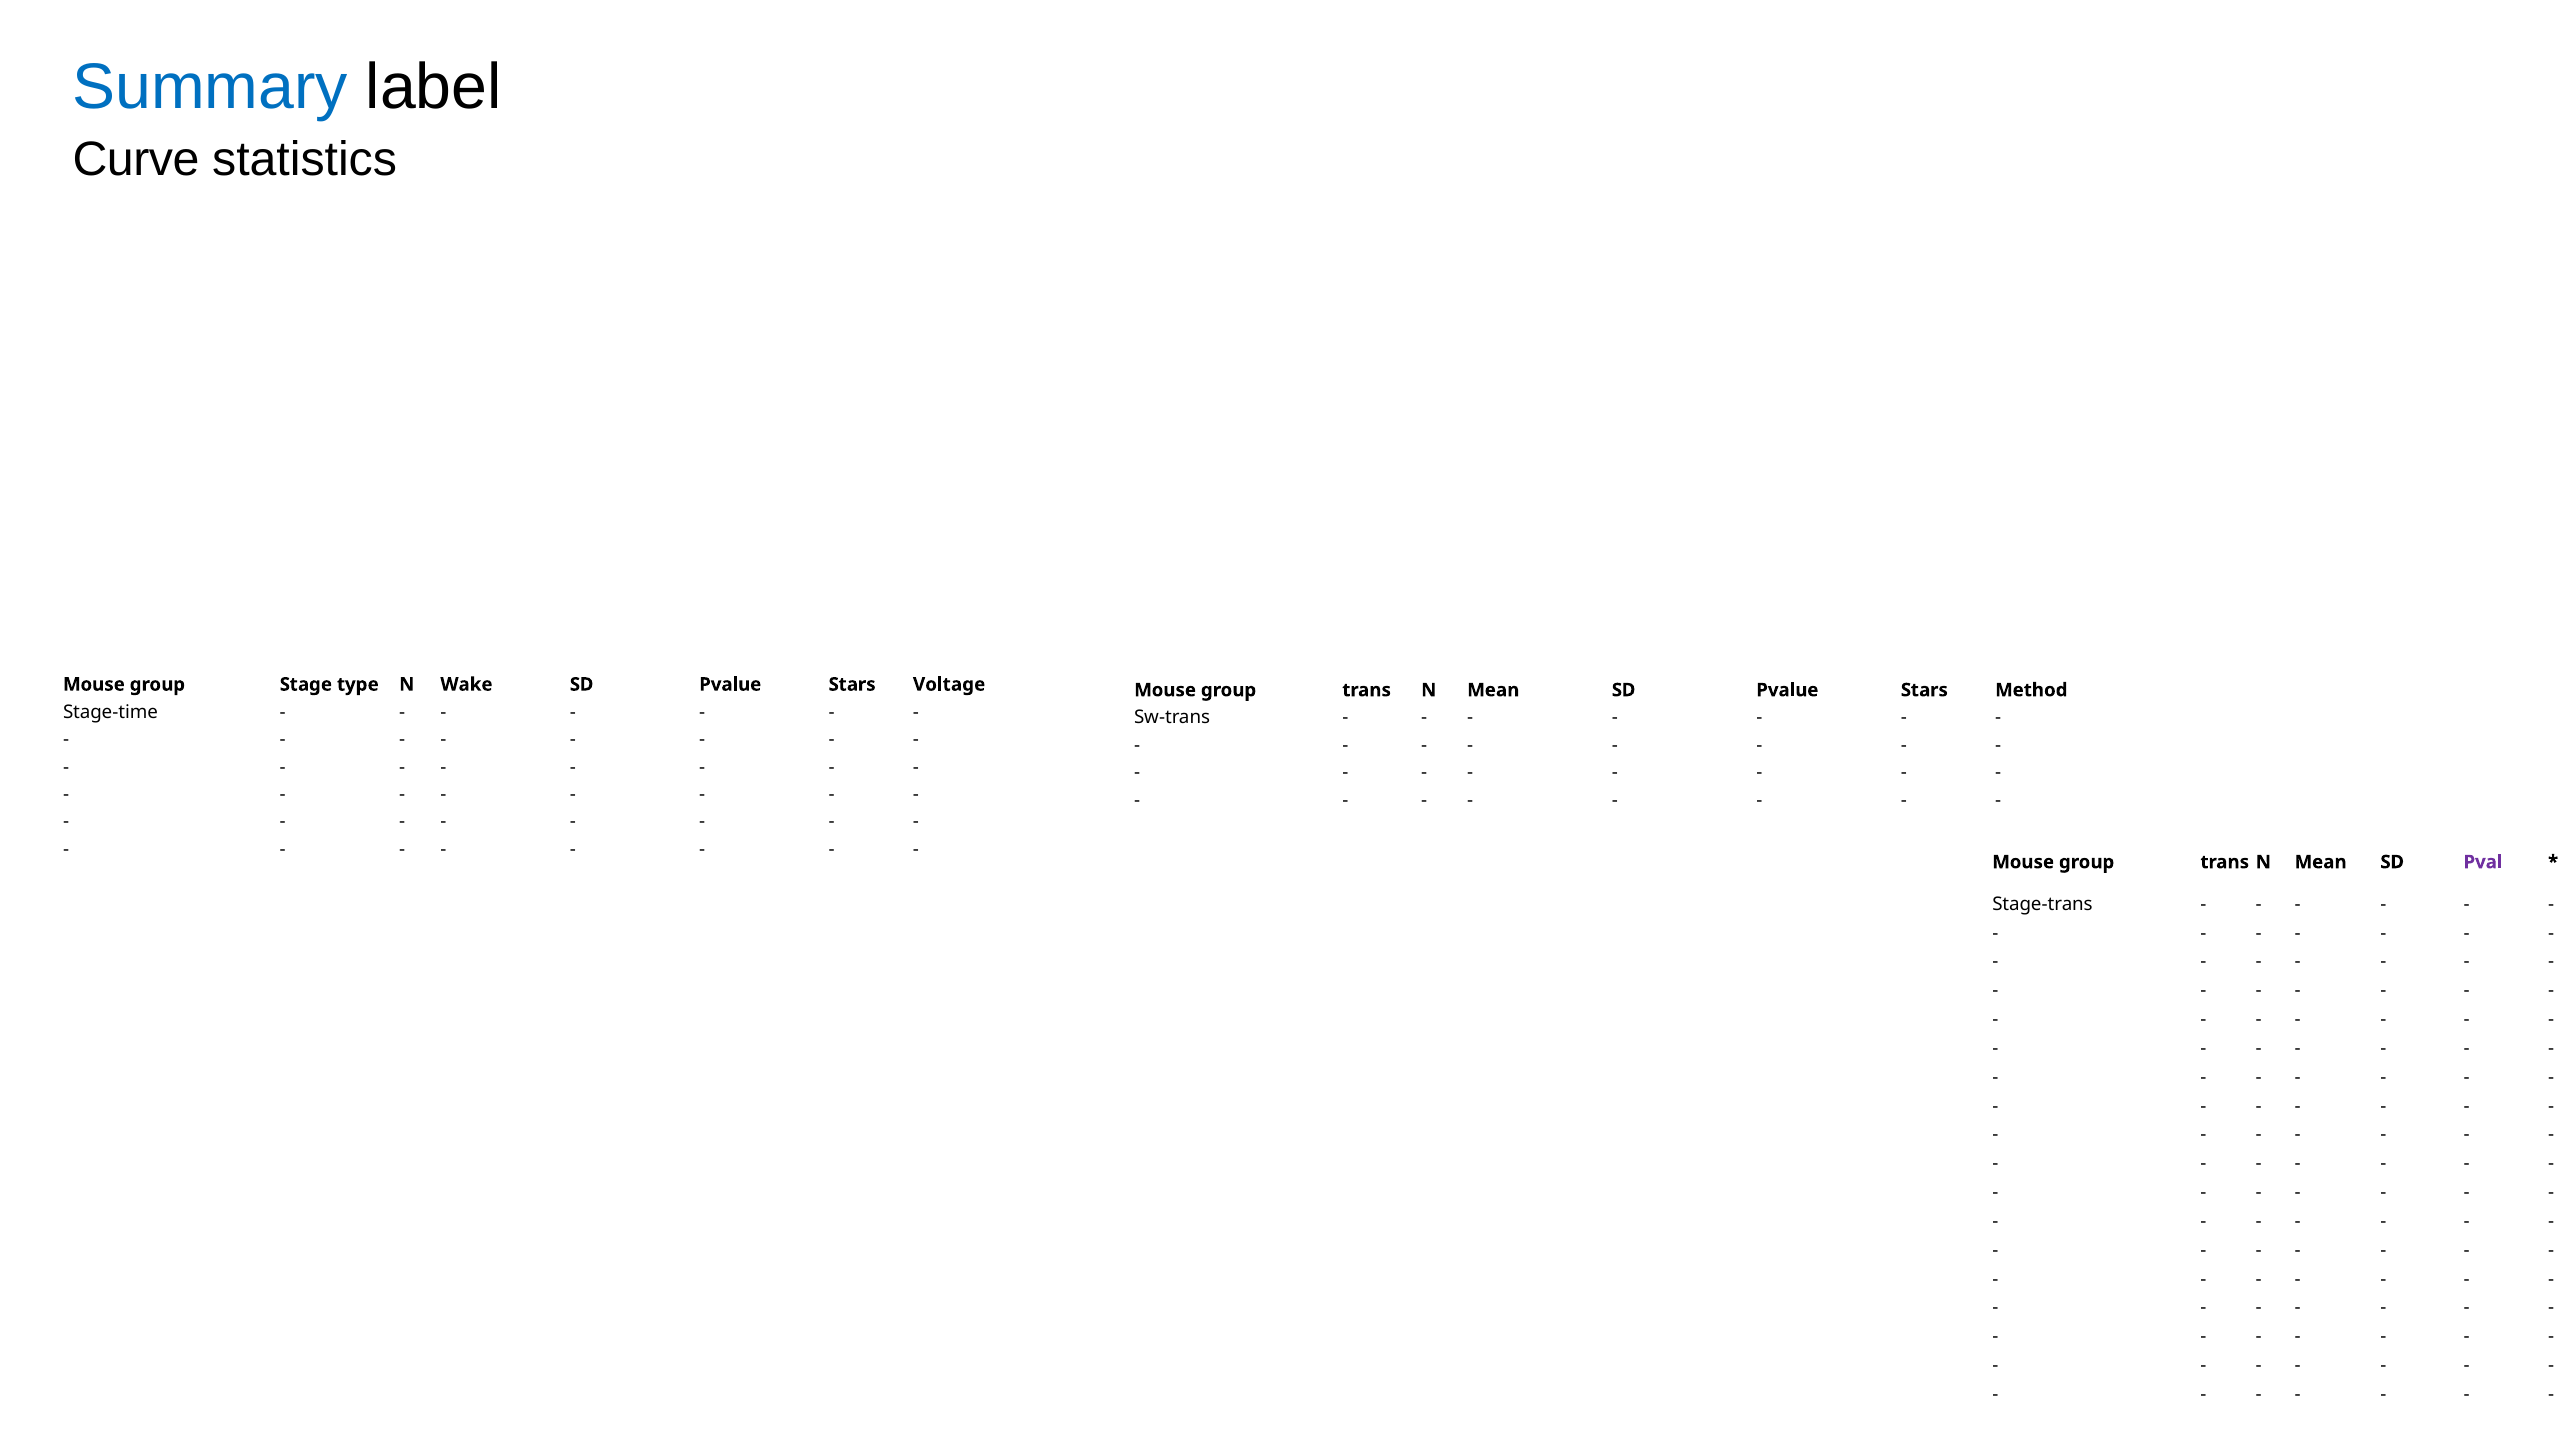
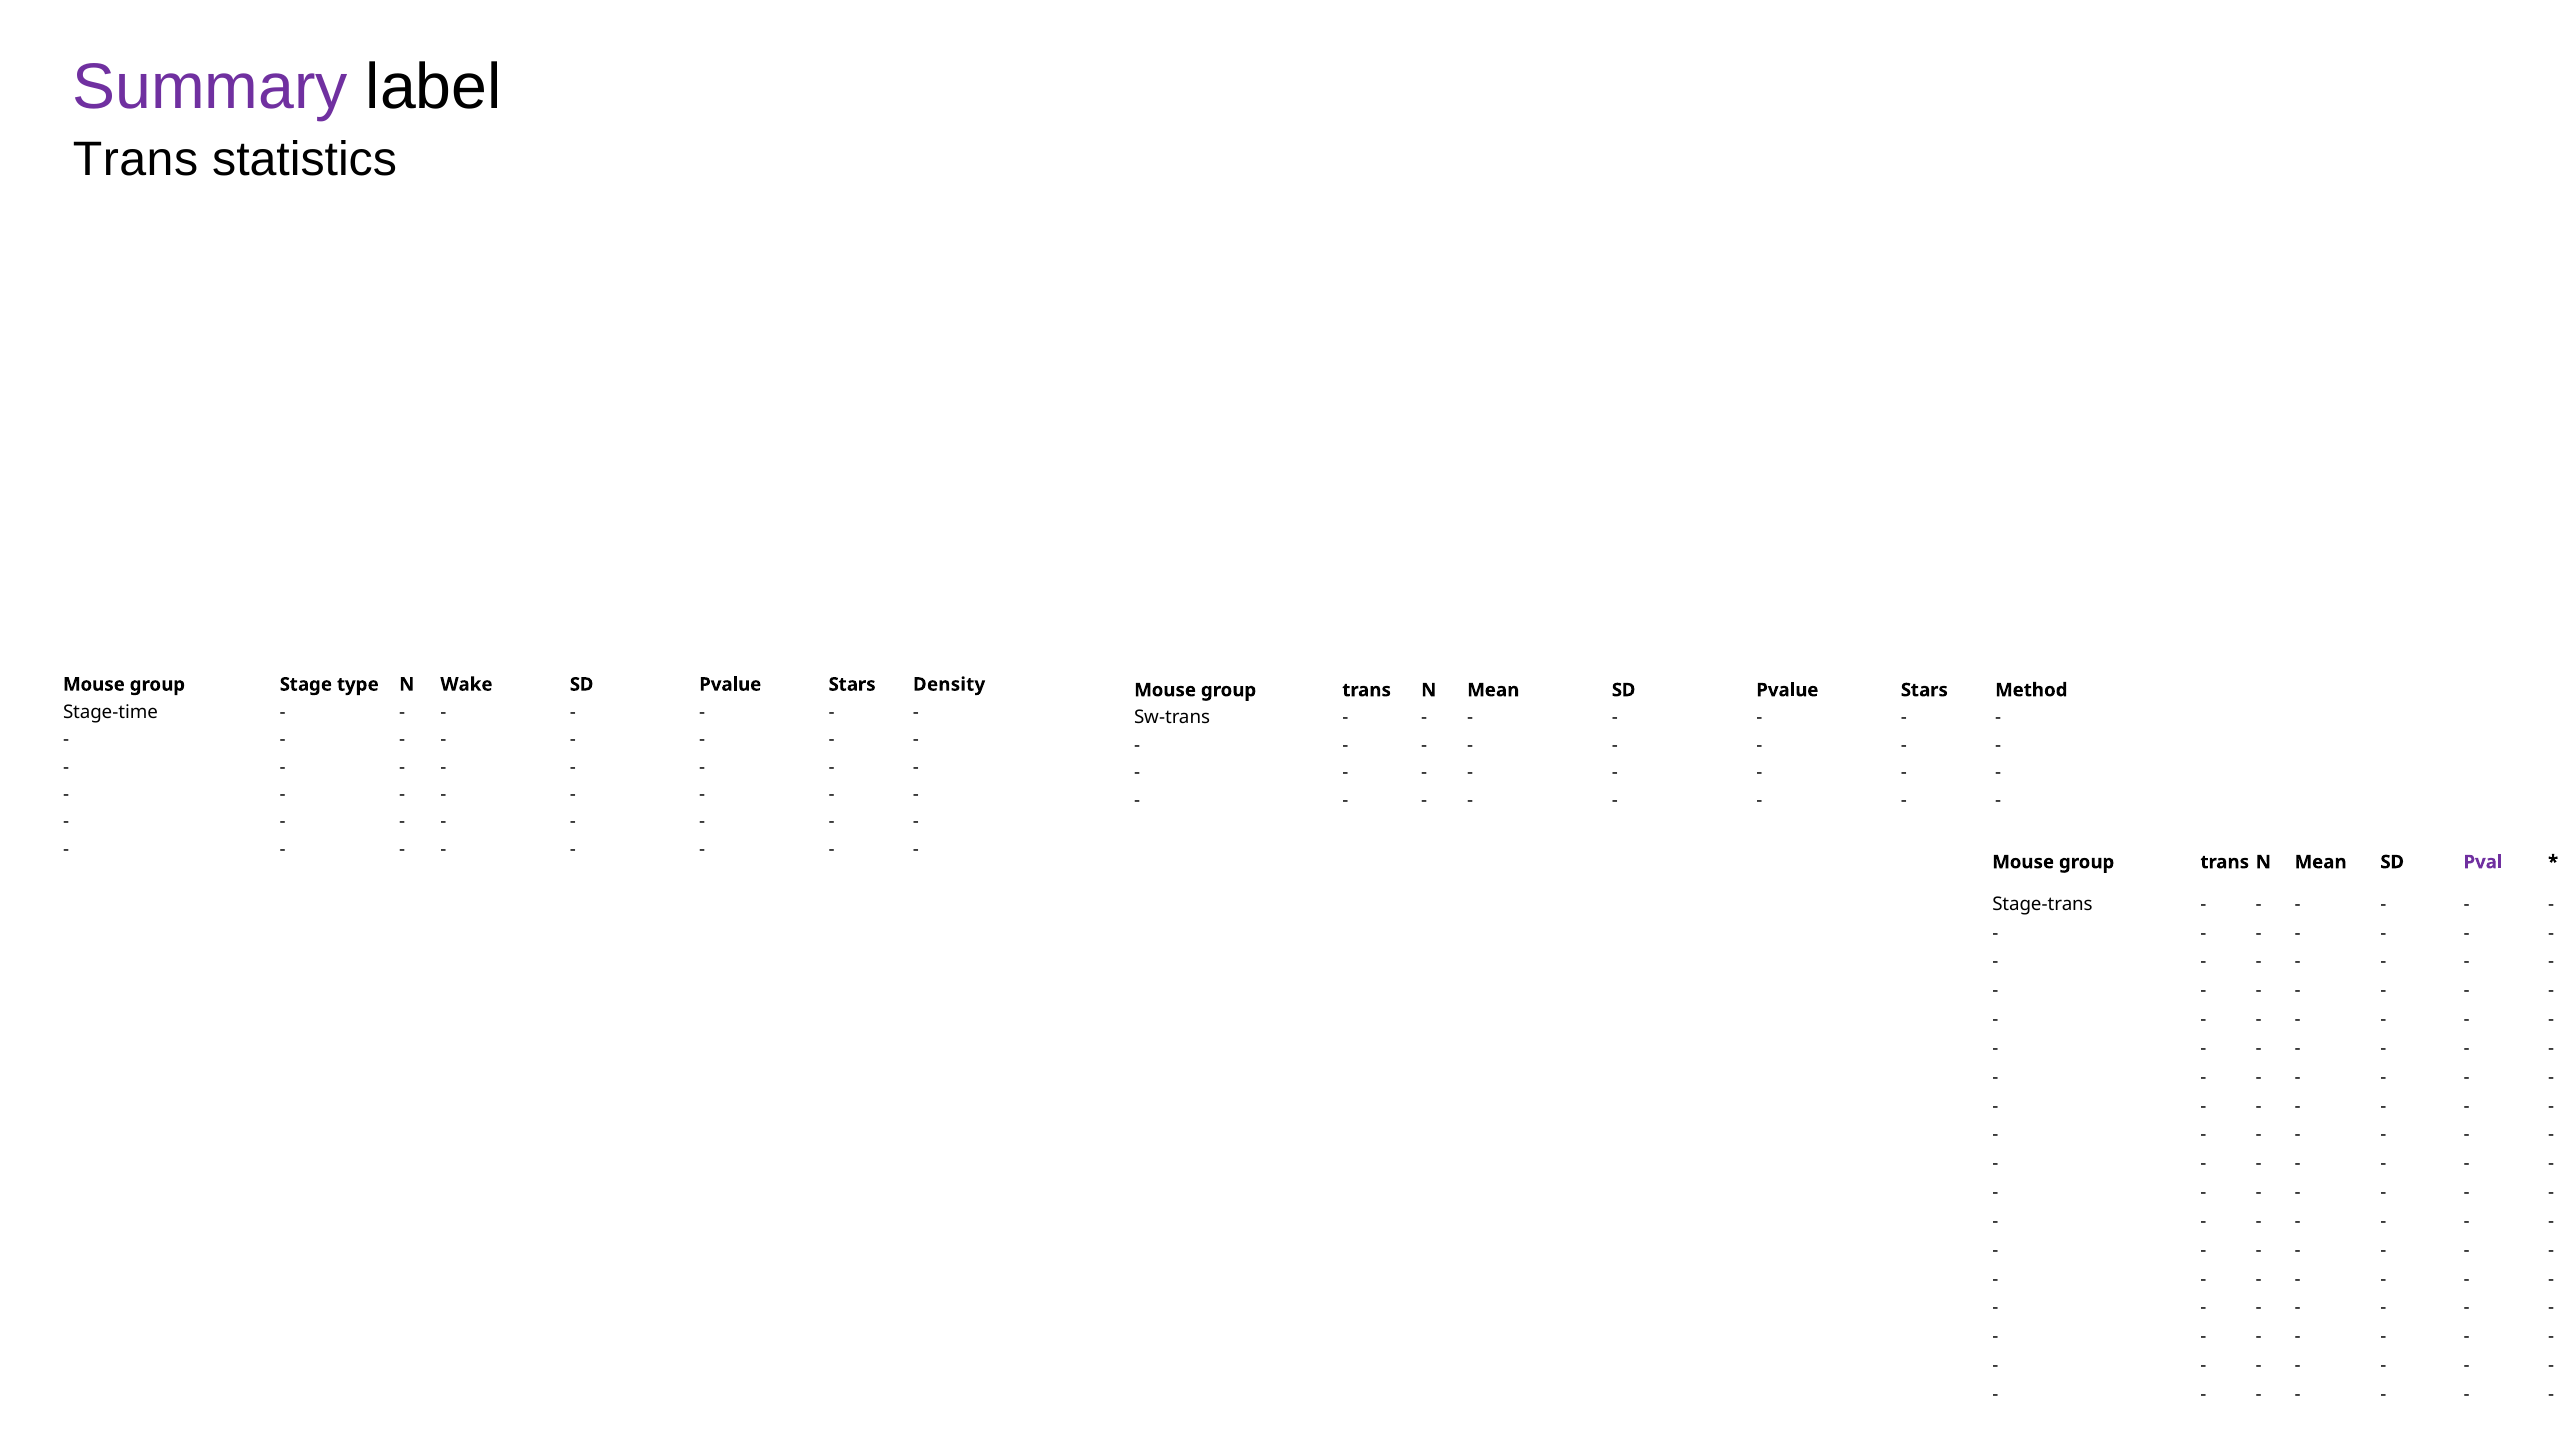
Summary colour: blue -> purple
Curve at (136, 160): Curve -> Trans
Voltage: Voltage -> Density
